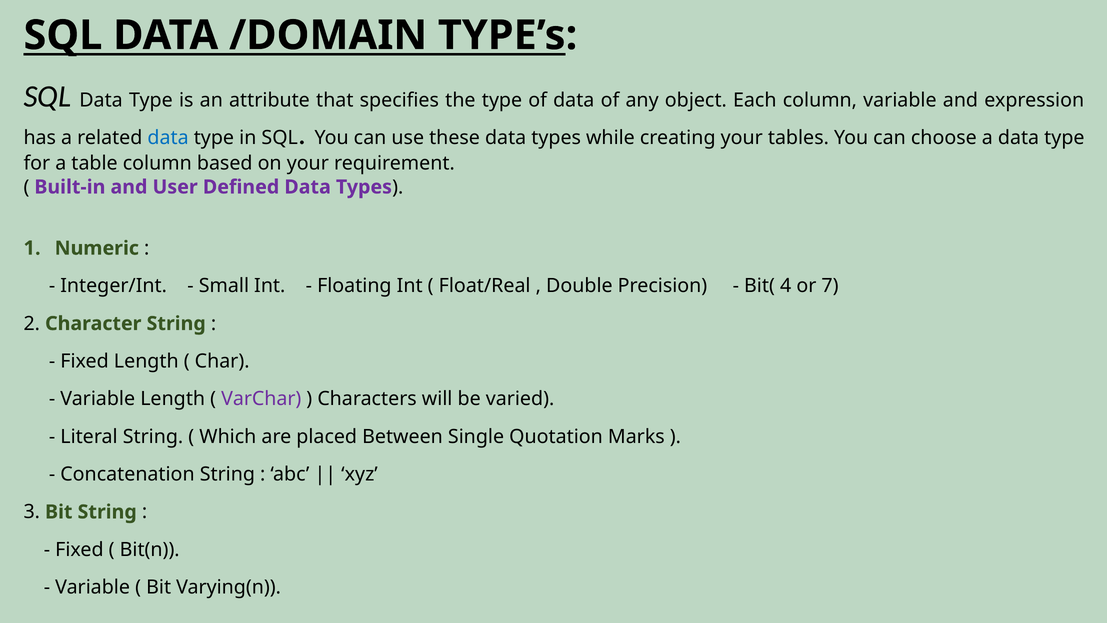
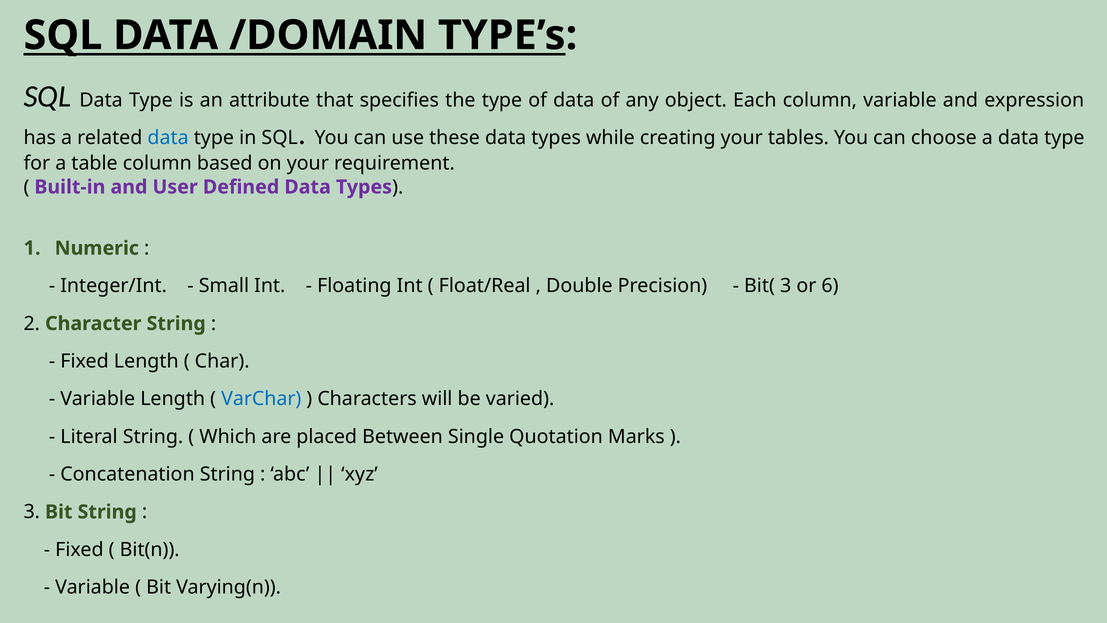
Bit( 4: 4 -> 3
7: 7 -> 6
VarChar colour: purple -> blue
